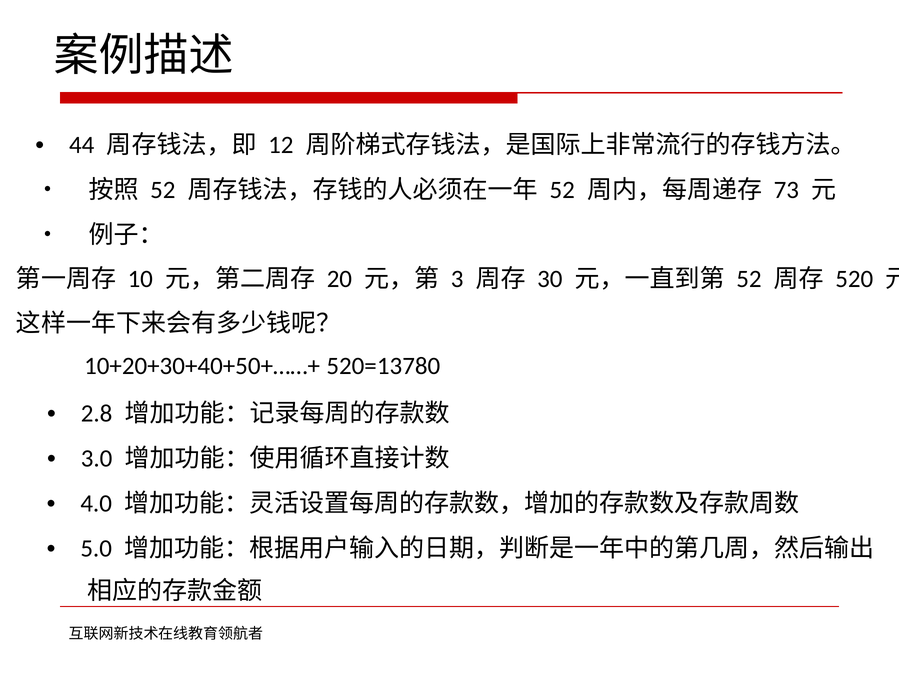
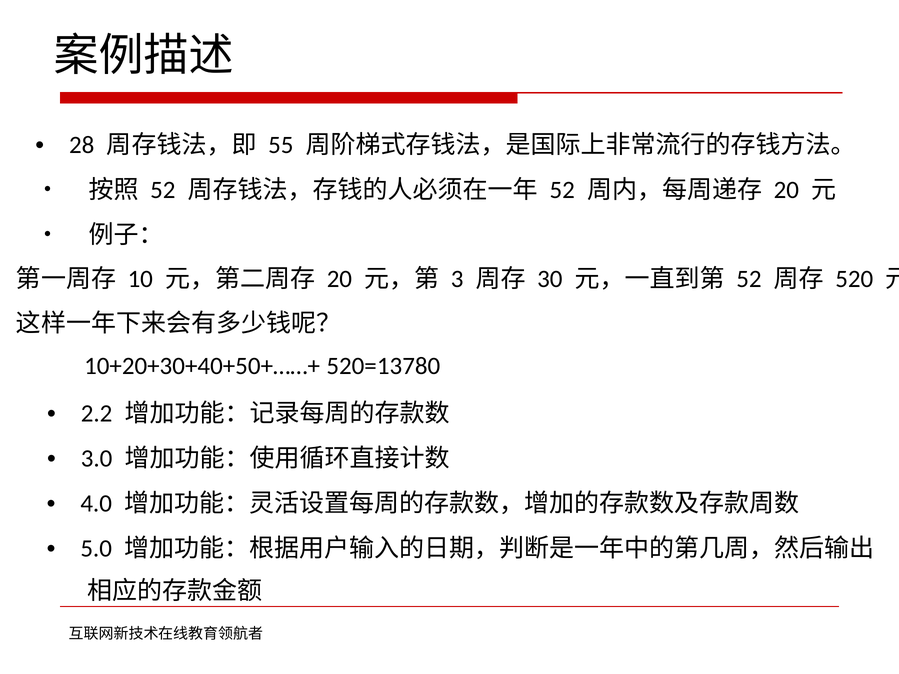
44: 44 -> 28
12: 12 -> 55
73 at (786, 190): 73 -> 20
2.8: 2.8 -> 2.2
